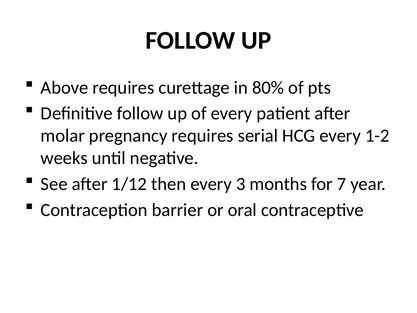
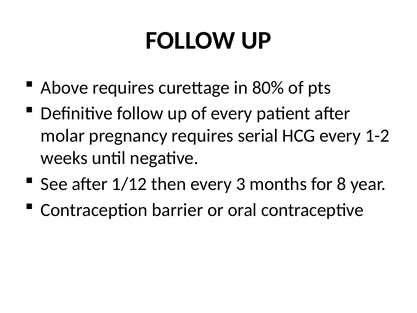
7: 7 -> 8
